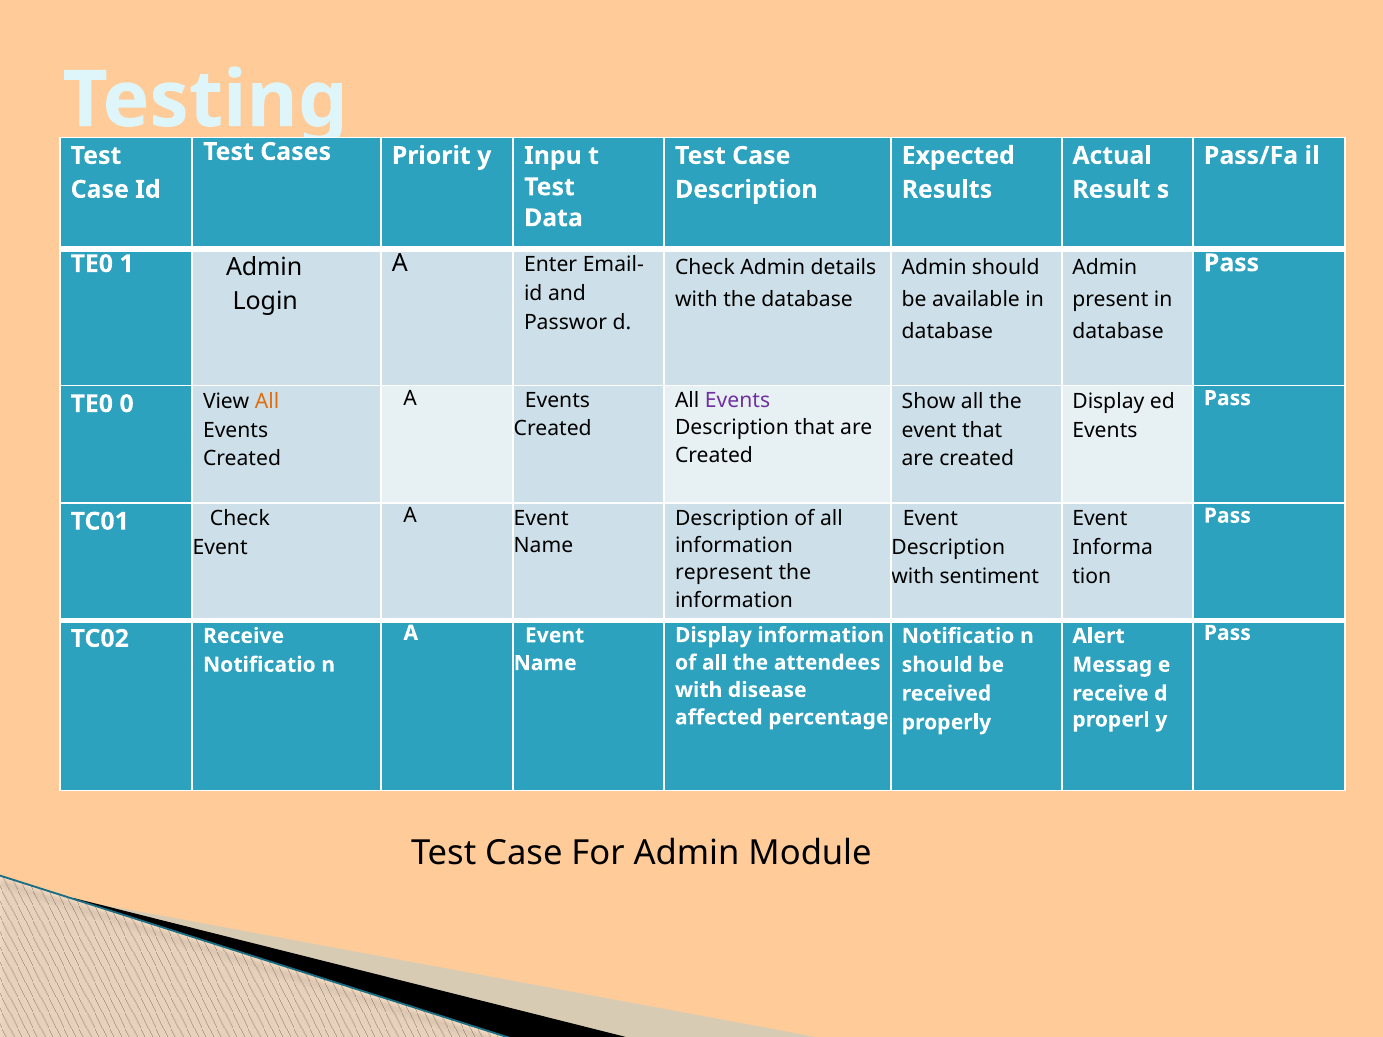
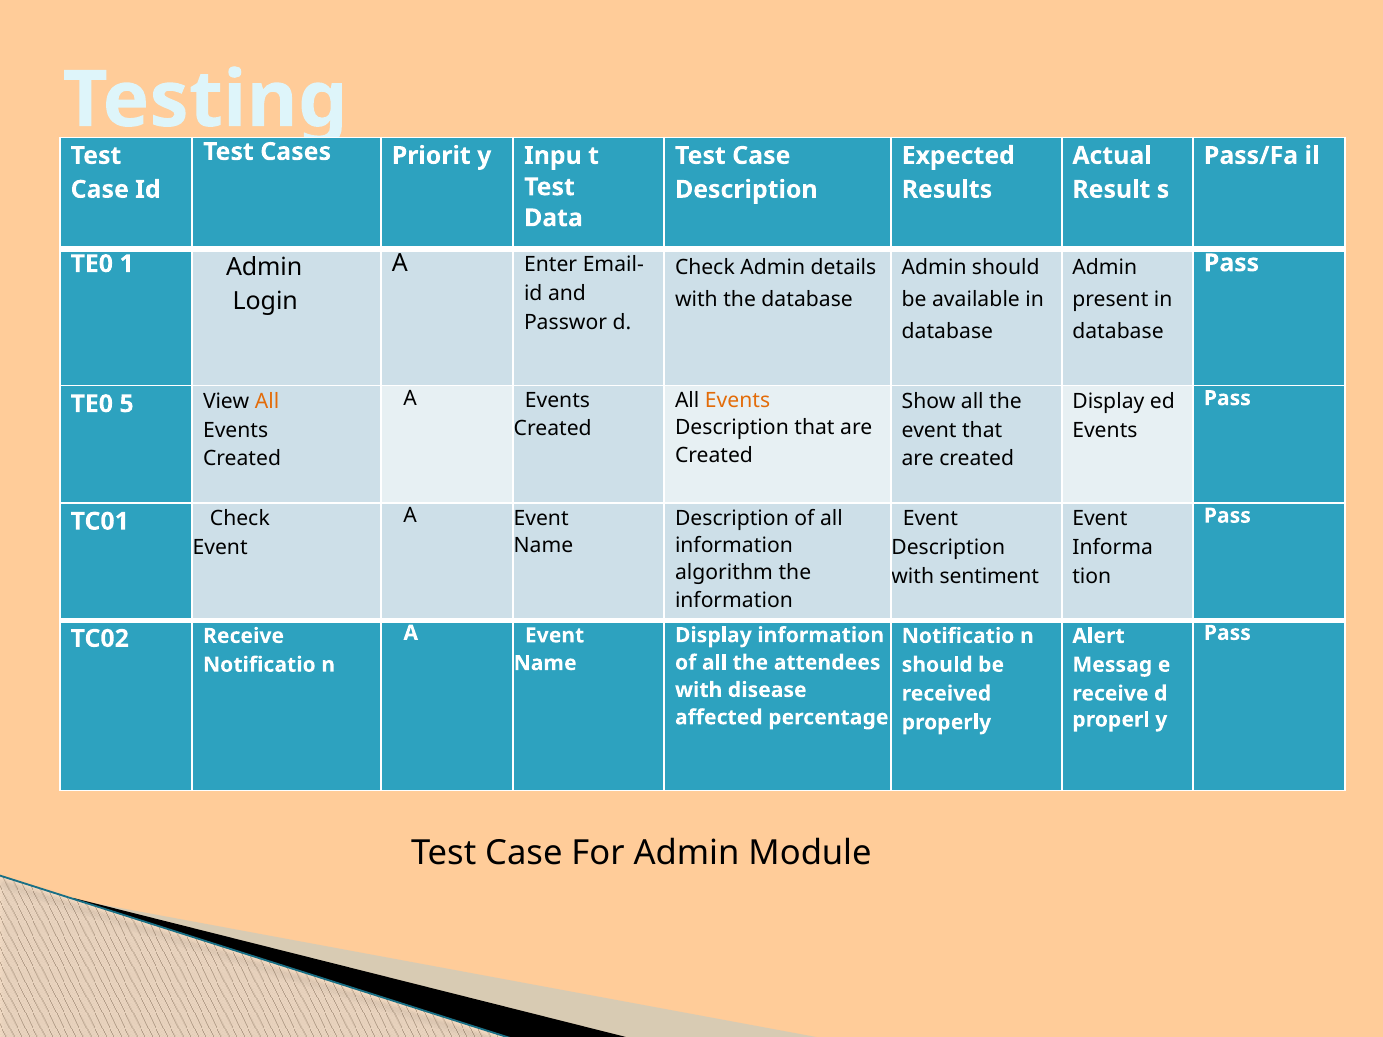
Events at (738, 401) colour: purple -> orange
0: 0 -> 5
represent: represent -> algorithm
